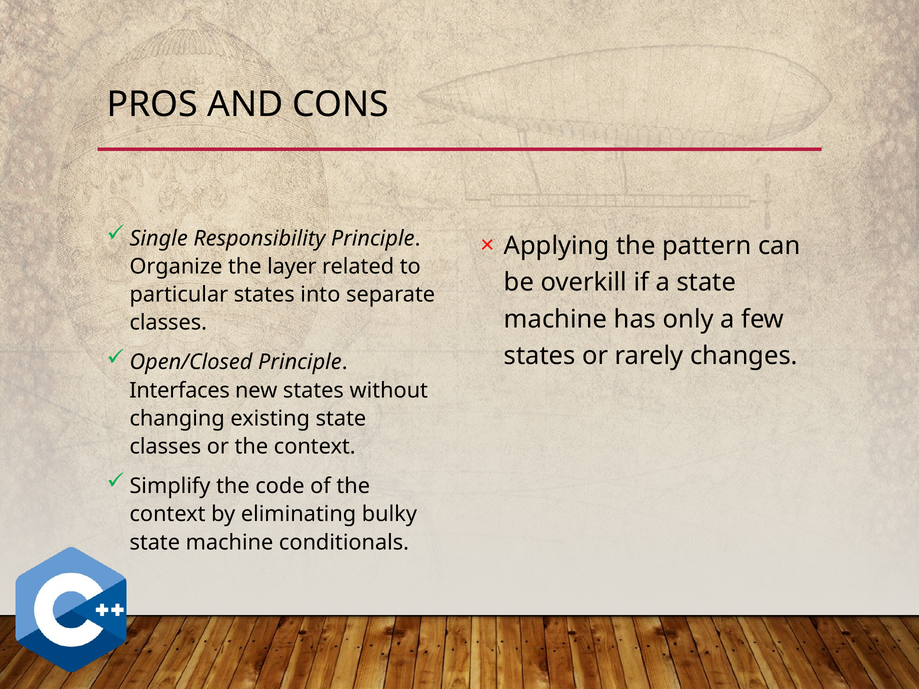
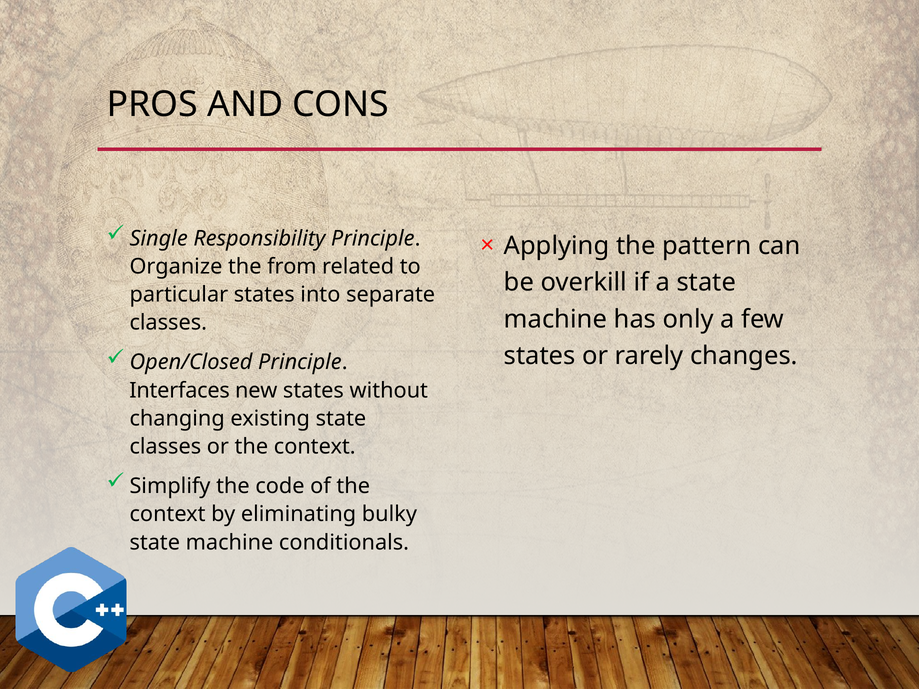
layer: layer -> from
